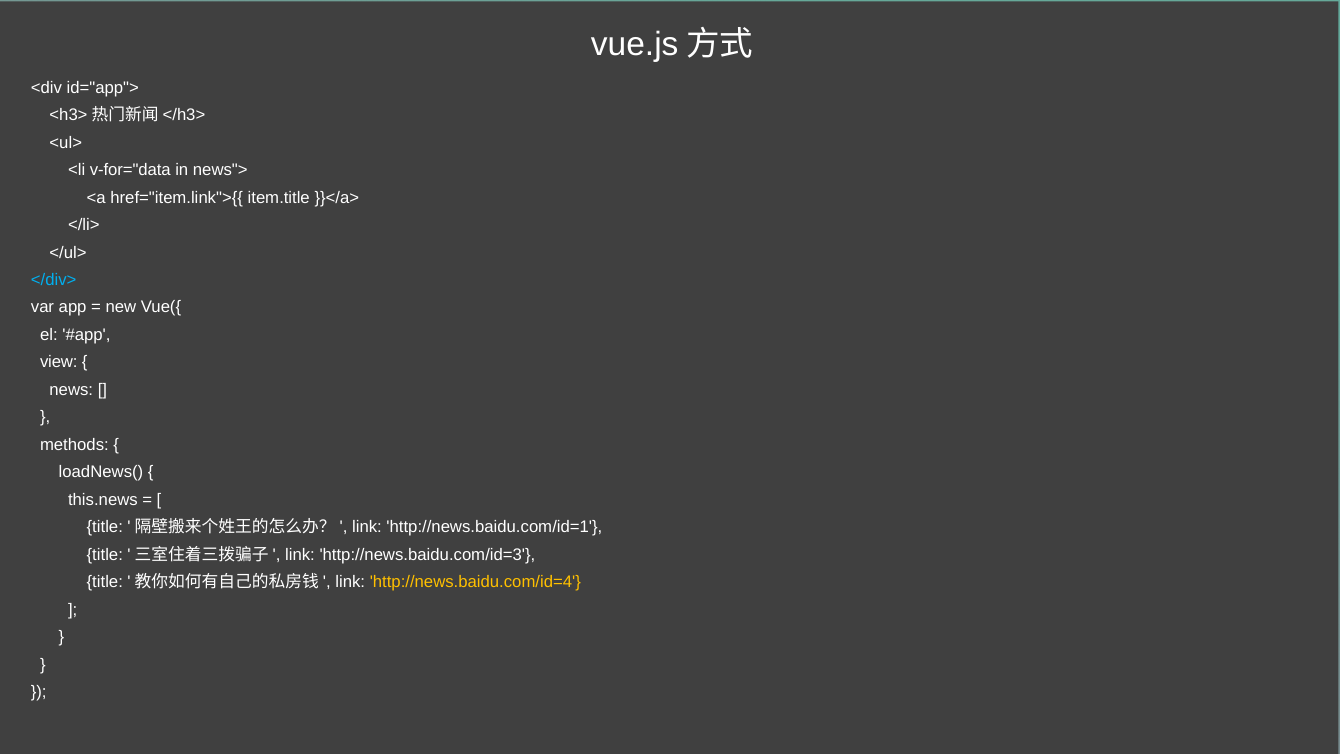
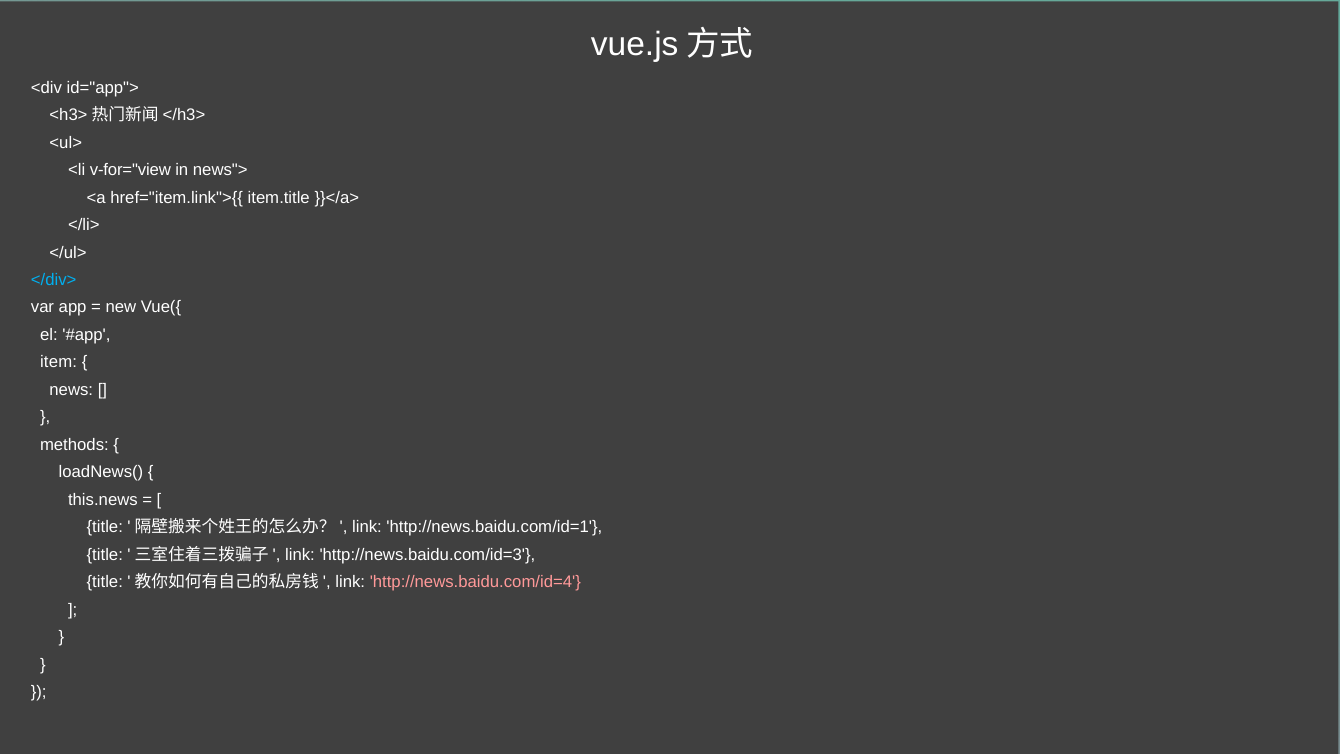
v-for="data: v-for="data -> v-for="view
view: view -> item
http://news.baidu.com/id=4 colour: yellow -> pink
